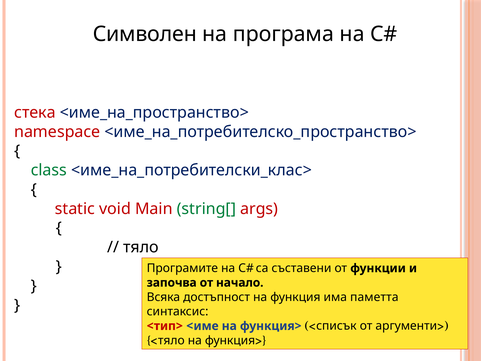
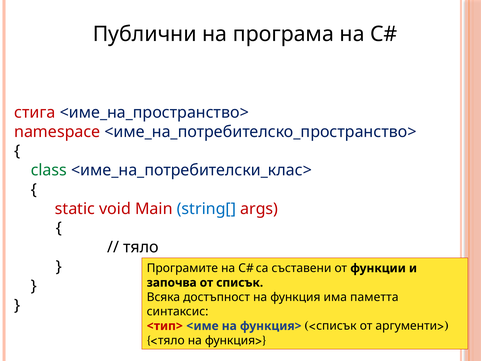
Символен: Символен -> Публични
стека: стека -> стига
string[ colour: green -> blue
начало: начало -> списък
